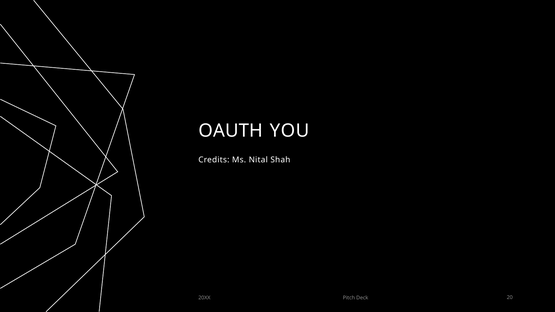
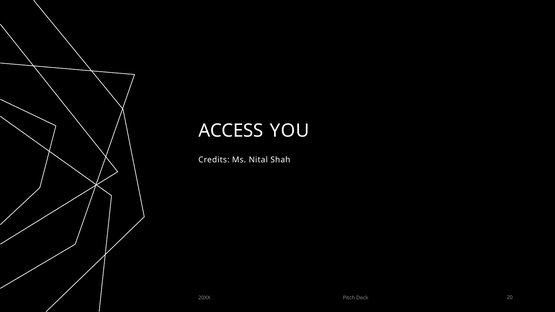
OAUTH: OAUTH -> ACCESS
